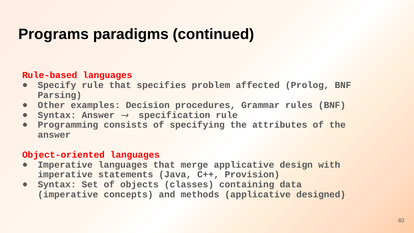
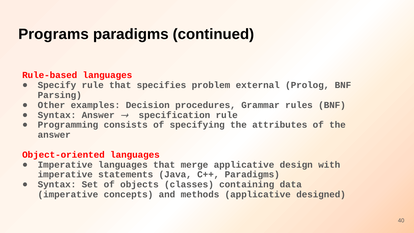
affected: affected -> external
C++ Provision: Provision -> Paradigms
